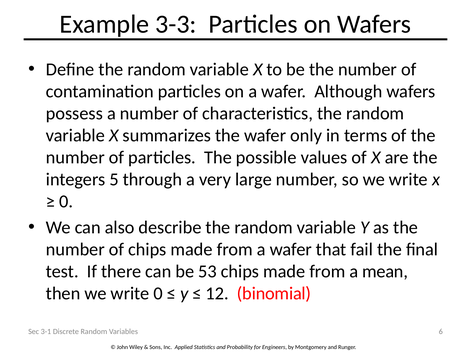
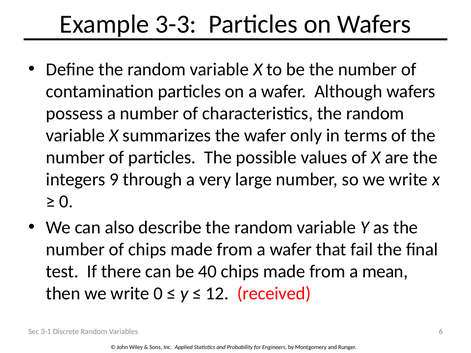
5: 5 -> 9
53: 53 -> 40
binomial: binomial -> received
